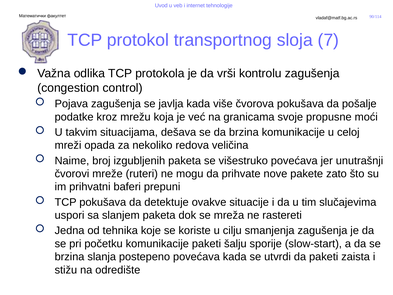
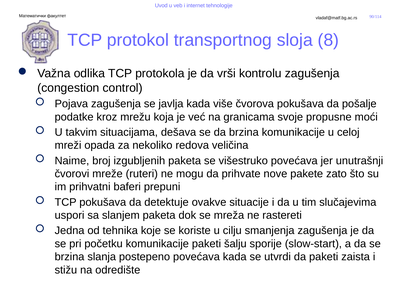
7: 7 -> 8
